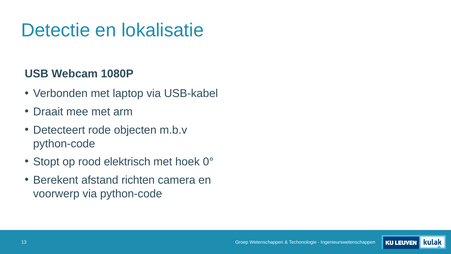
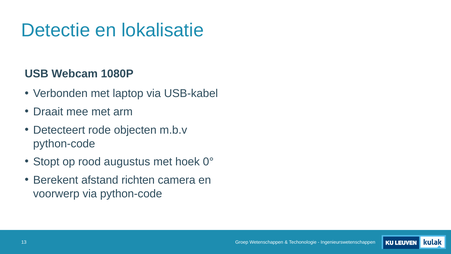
elektrisch: elektrisch -> augustus
